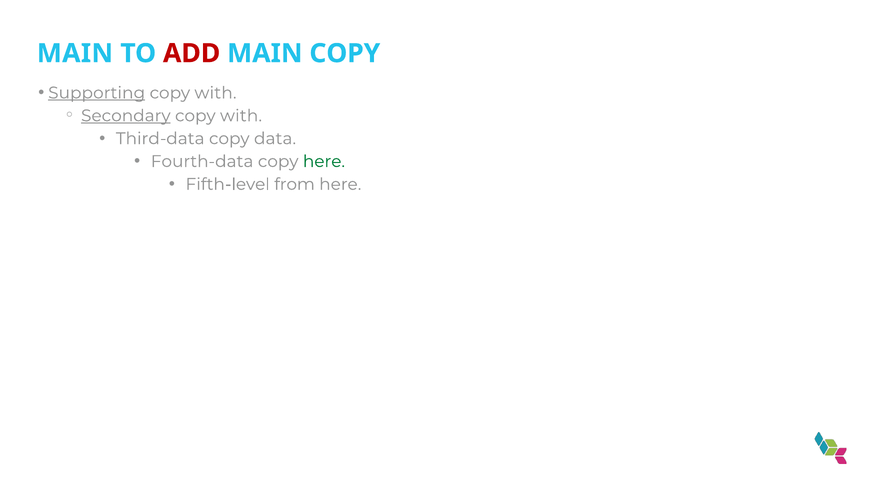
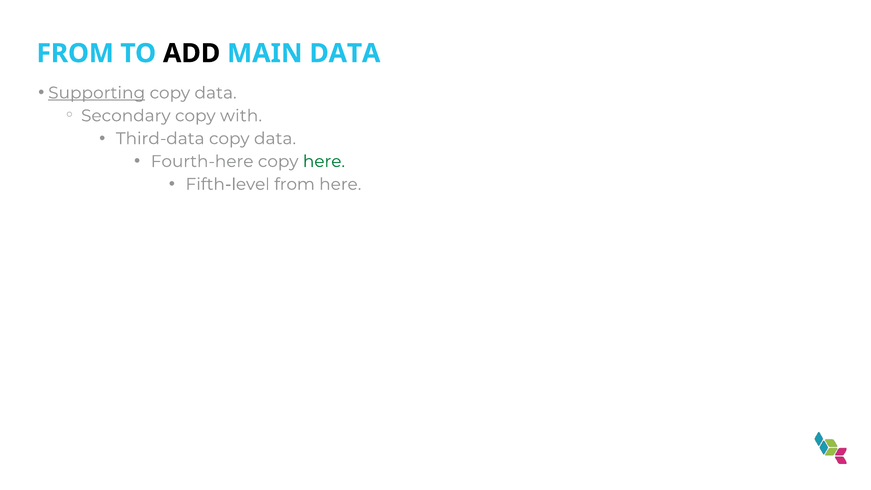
MAIN at (75, 53): MAIN -> FROM
ADD colour: red -> black
MAIN COPY: COPY -> DATA
with at (215, 93): with -> data
Secondary underline: present -> none
Fourth-data: Fourth-data -> Fourth-here
